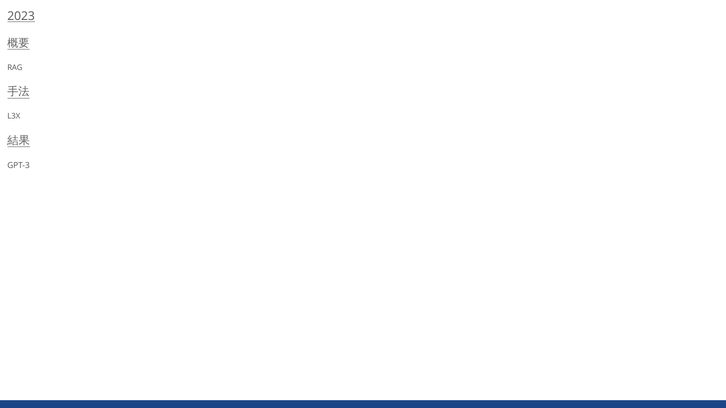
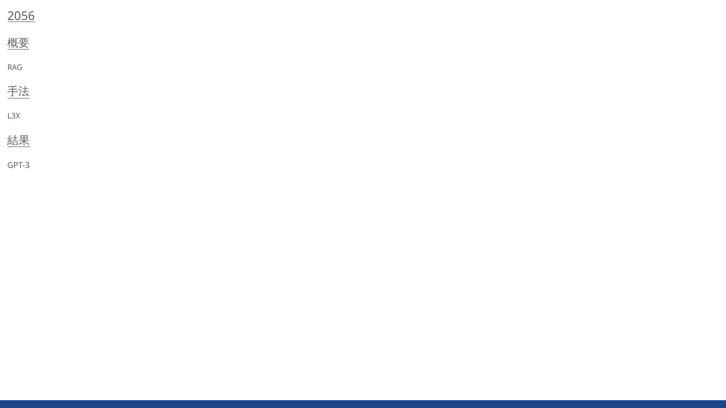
2023: 2023 -> 2056
